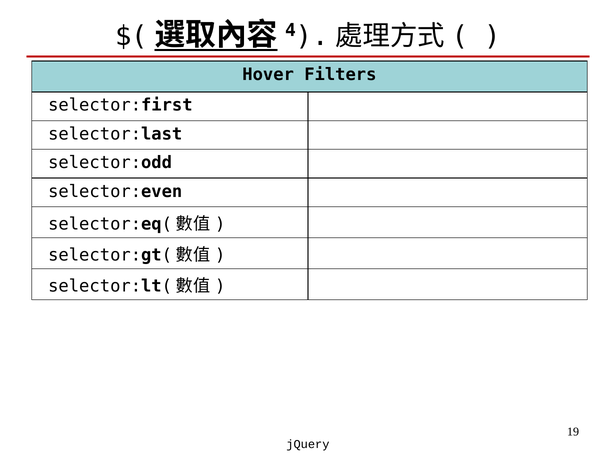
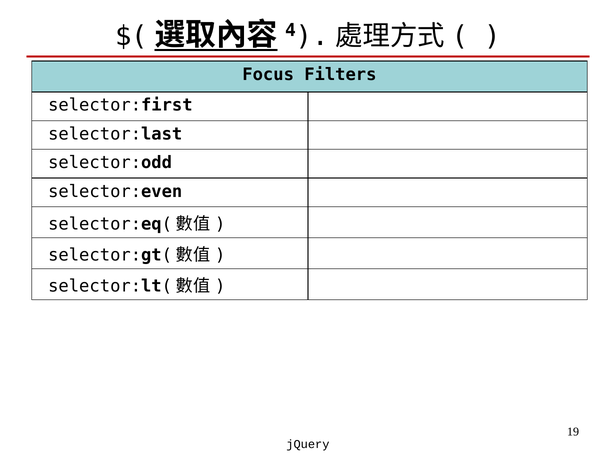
Hover: Hover -> Focus
